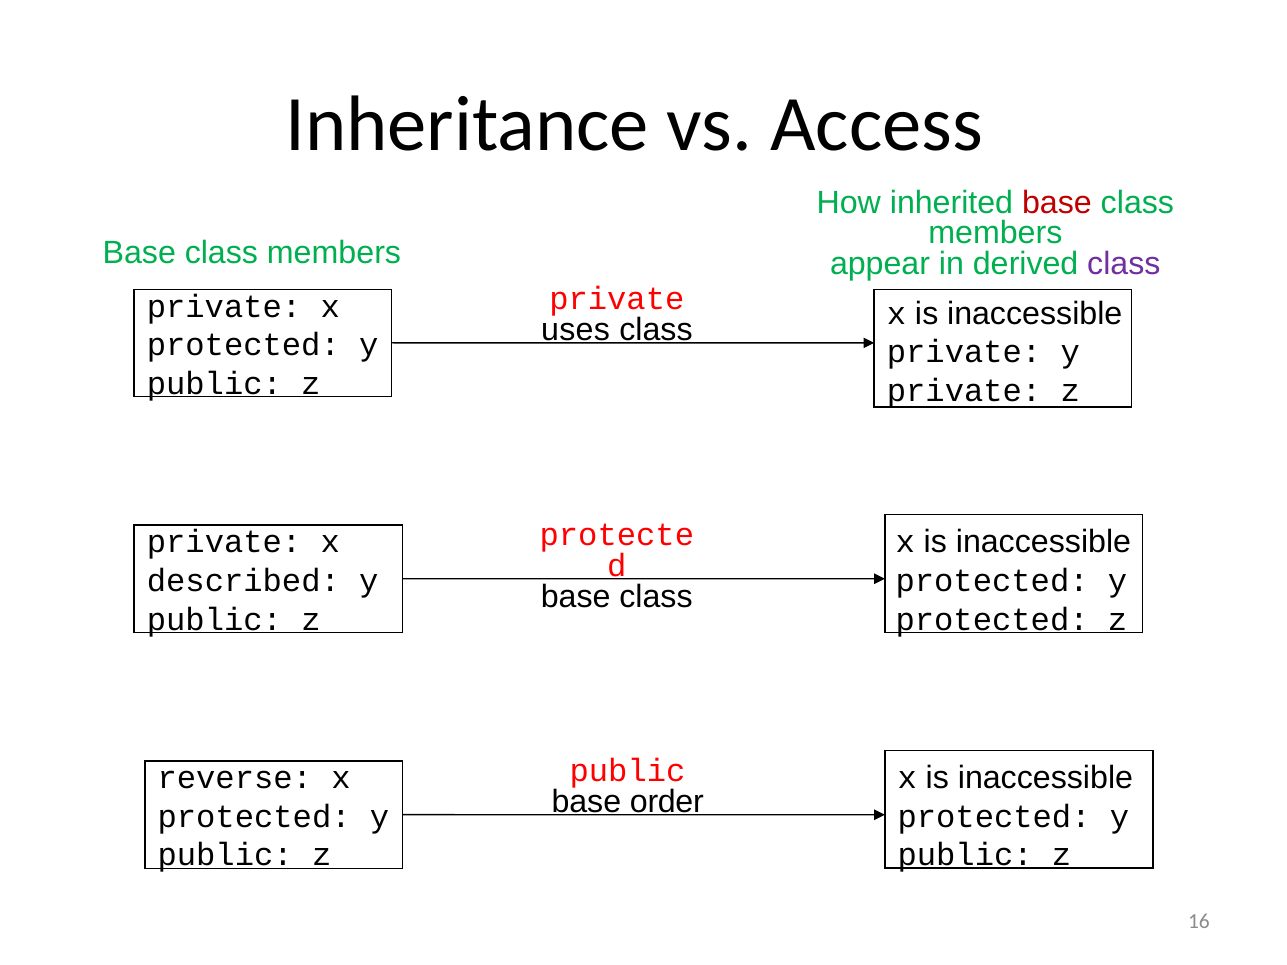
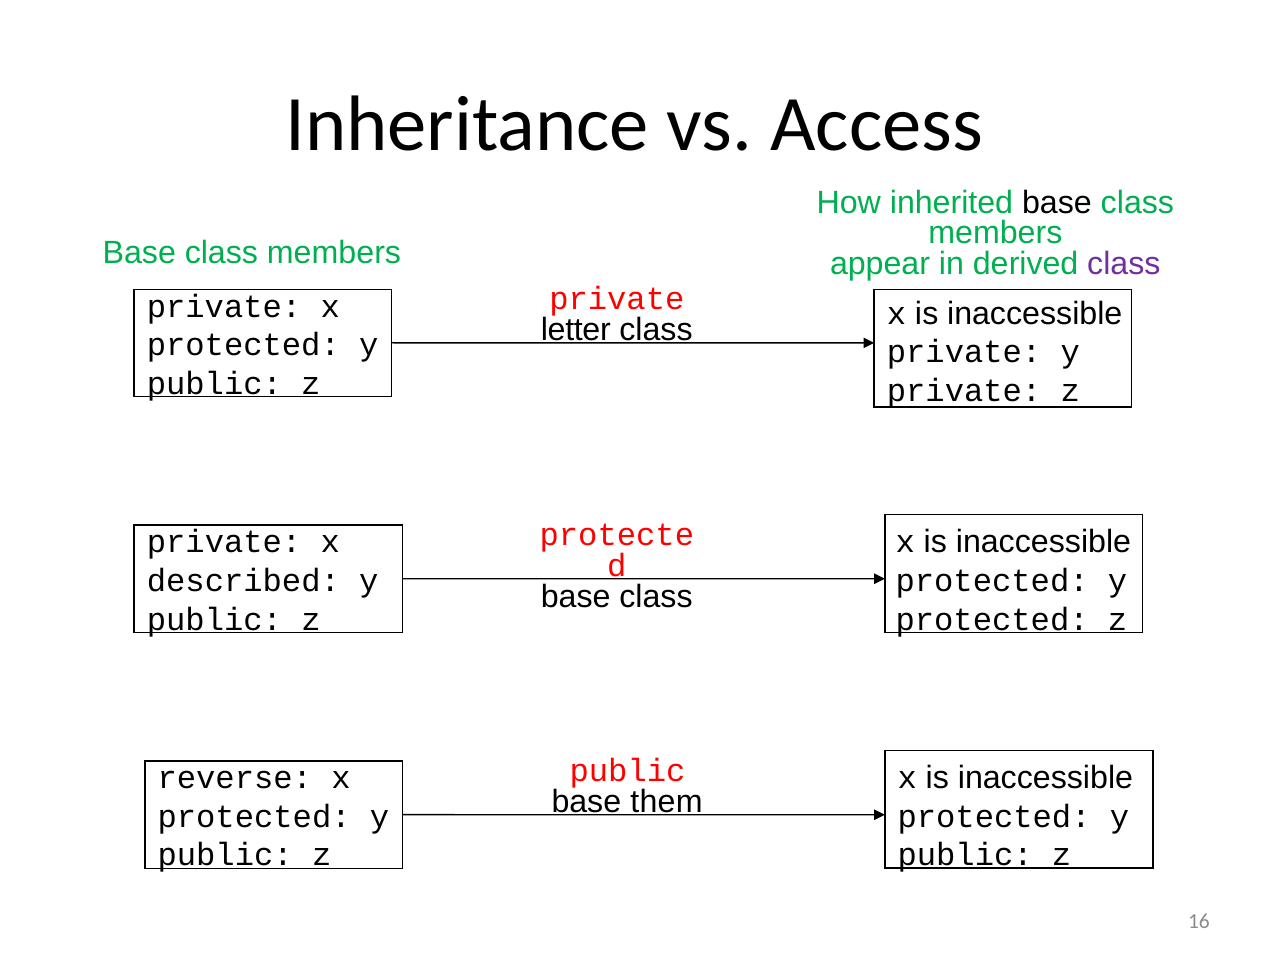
base at (1057, 202) colour: red -> black
uses: uses -> letter
order: order -> them
